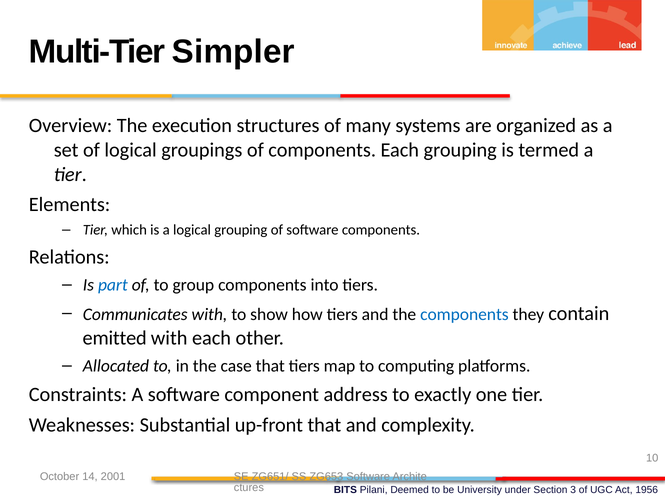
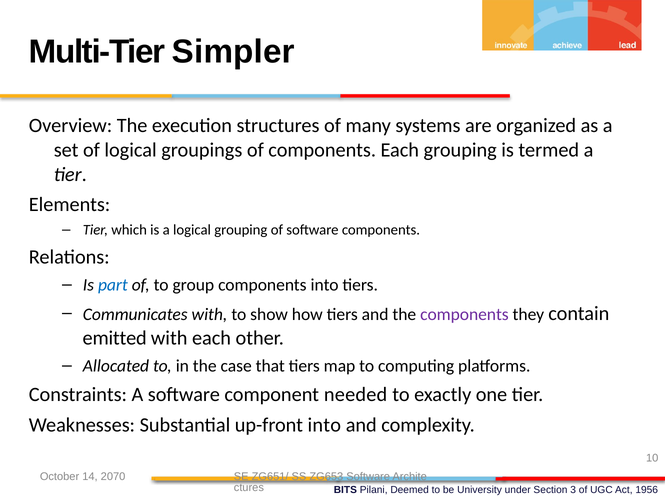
components at (464, 315) colour: blue -> purple
address: address -> needed
up-front that: that -> into
2001: 2001 -> 2070
